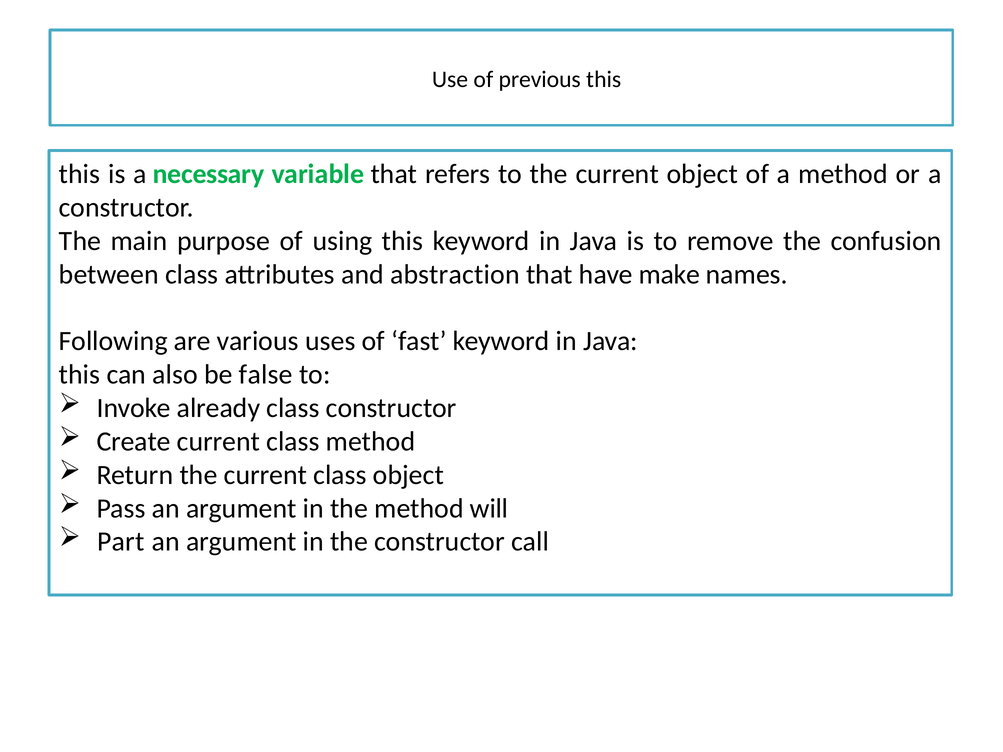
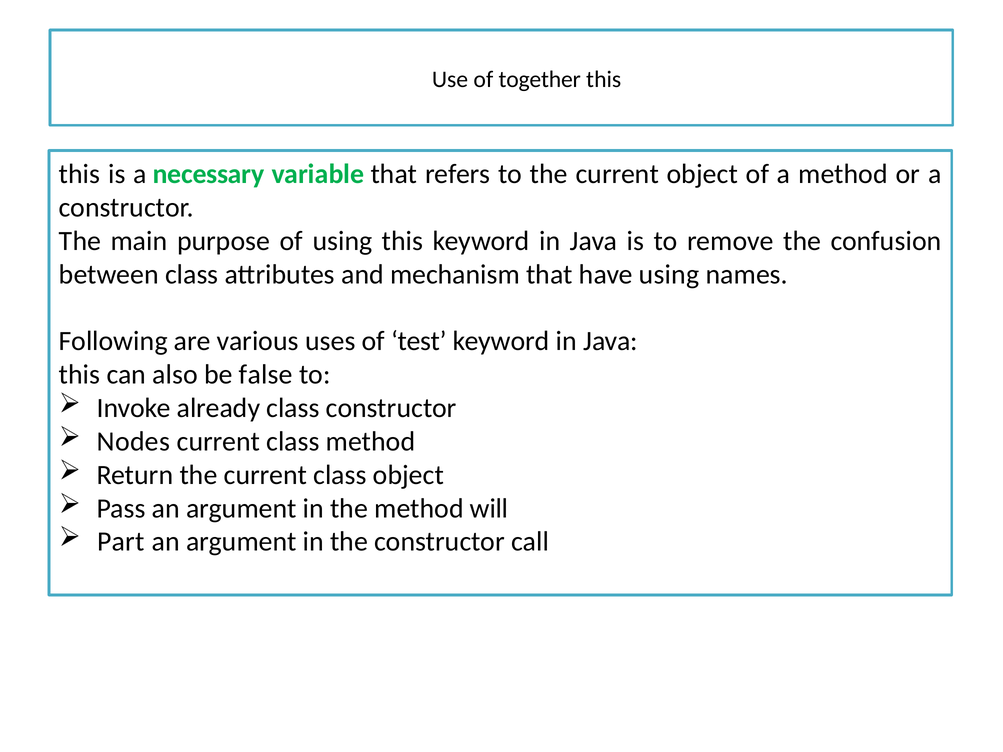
previous: previous -> together
abstraction: abstraction -> mechanism
have make: make -> using
fast: fast -> test
Create: Create -> Nodes
